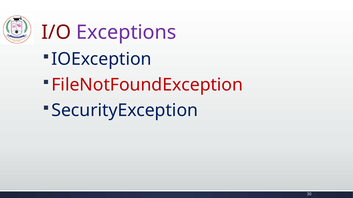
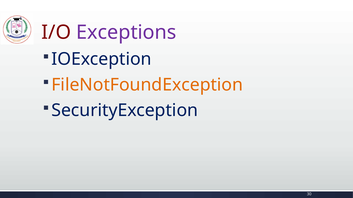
FileNotFoundException colour: red -> orange
